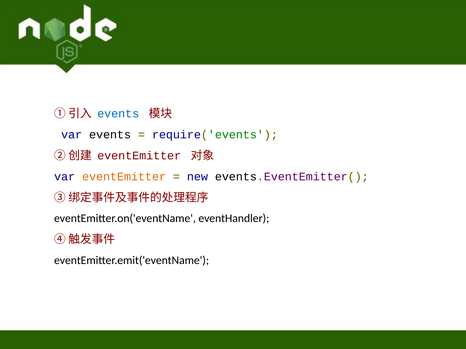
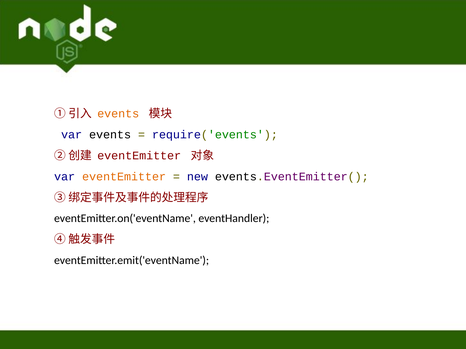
events at (118, 114) colour: blue -> orange
